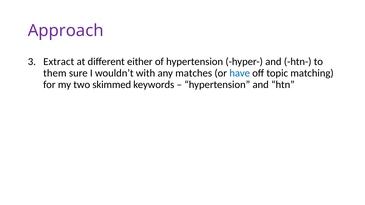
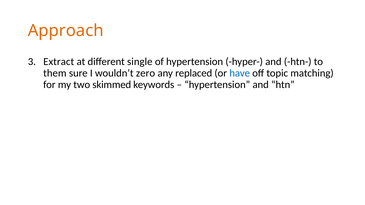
Approach colour: purple -> orange
either: either -> single
with: with -> zero
matches: matches -> replaced
